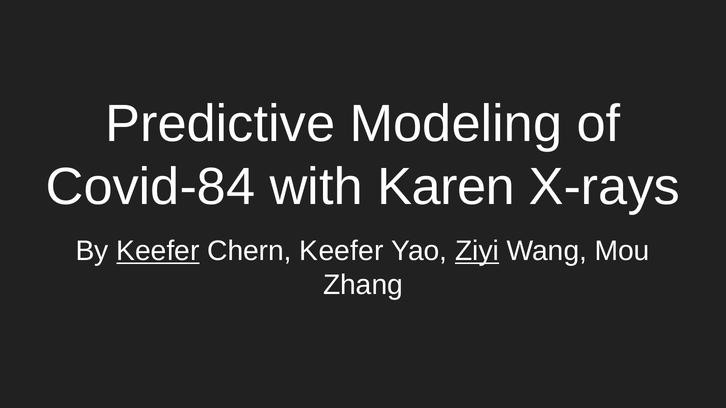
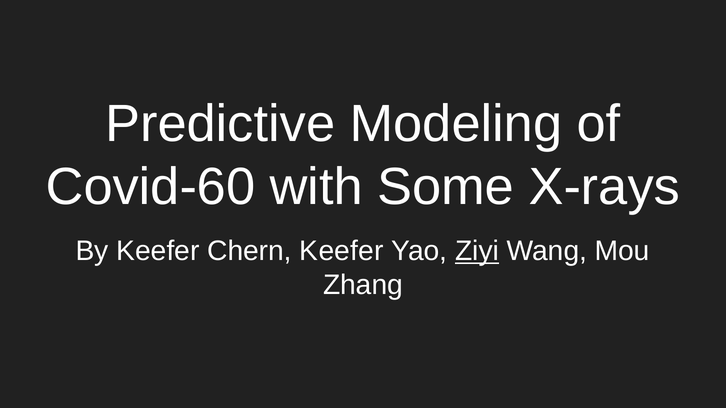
Covid-84: Covid-84 -> Covid-60
Karen: Karen -> Some
Keefer at (158, 251) underline: present -> none
